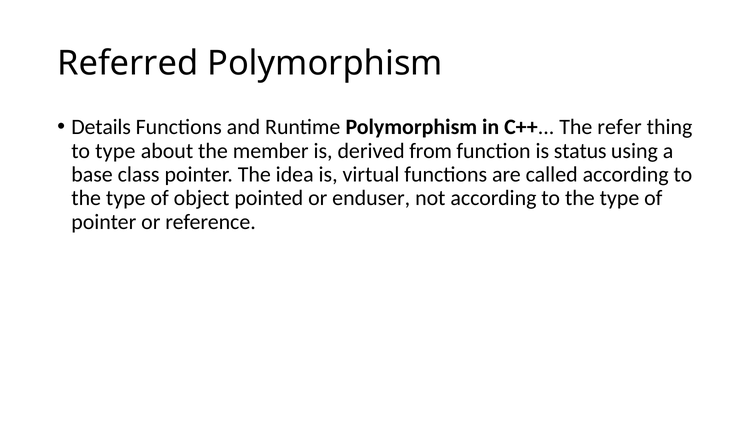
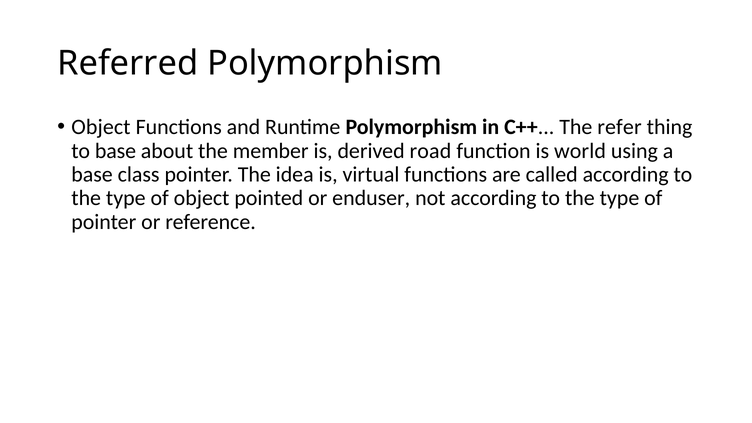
Details at (101, 127): Details -> Object
to type: type -> base
from: from -> road
status: status -> world
